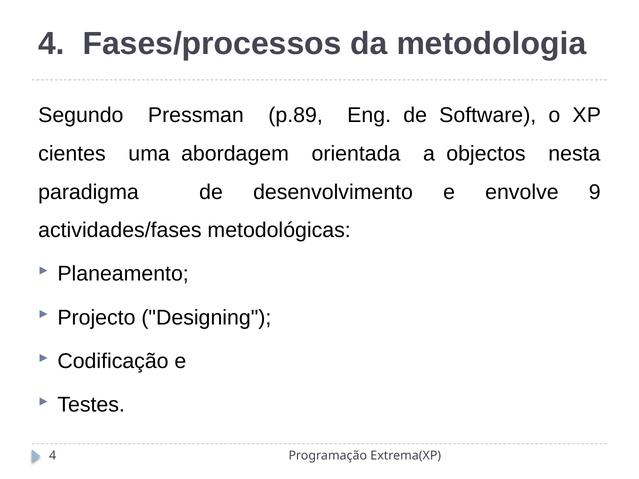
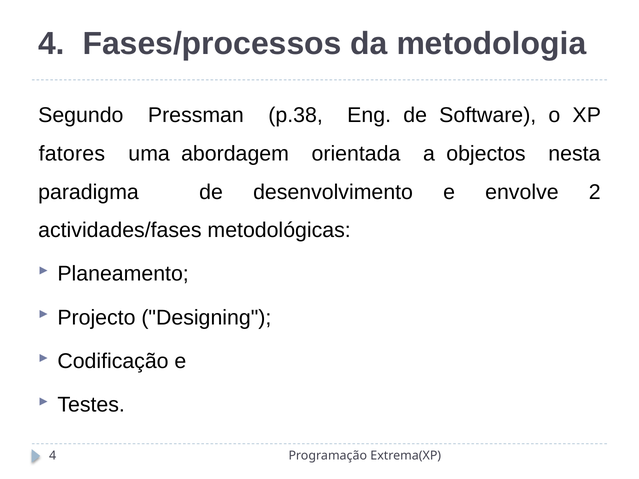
p.89: p.89 -> p.38
cientes: cientes -> fatores
9: 9 -> 2
